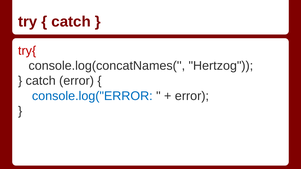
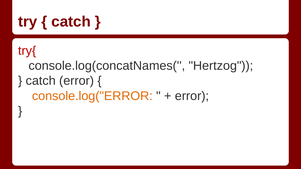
console.log("ERROR colour: blue -> orange
